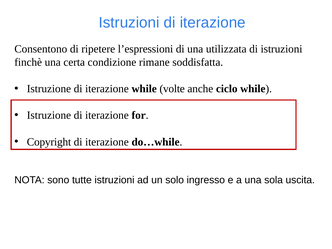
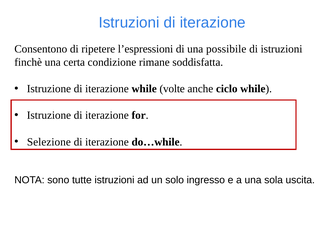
utilizzata: utilizzata -> possibile
Copyright: Copyright -> Selezione
